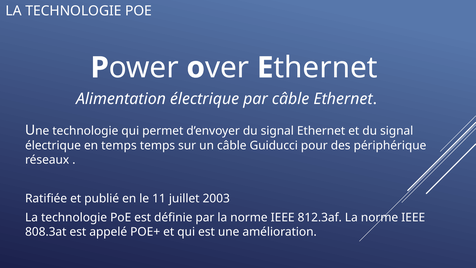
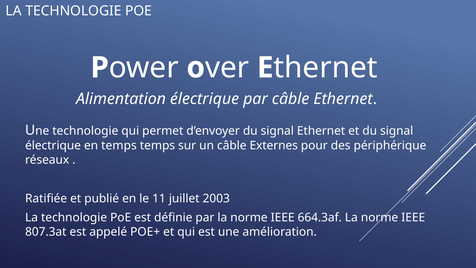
Guiducci: Guiducci -> Externes
812.3af: 812.3af -> 664.3af
808.3at: 808.3at -> 807.3at
